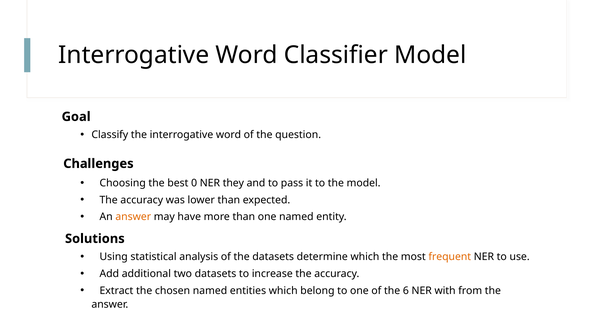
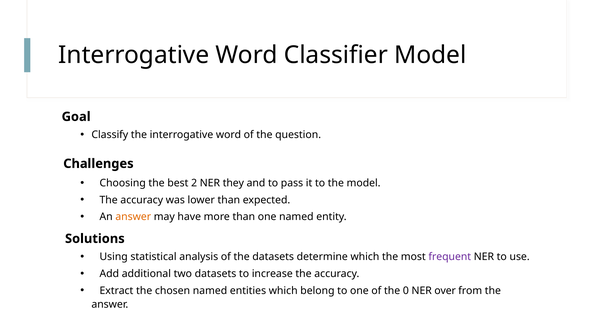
0: 0 -> 2
frequent colour: orange -> purple
6: 6 -> 0
with: with -> over
